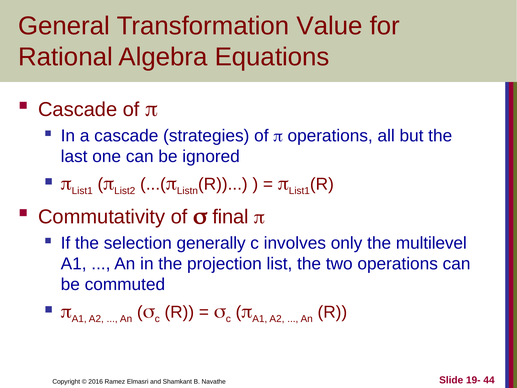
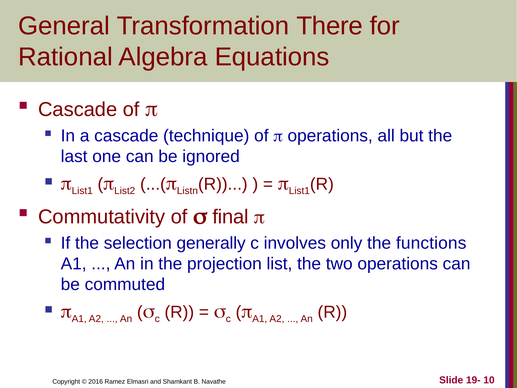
Value: Value -> There
strategies: strategies -> technique
multilevel: multilevel -> functions
44: 44 -> 10
